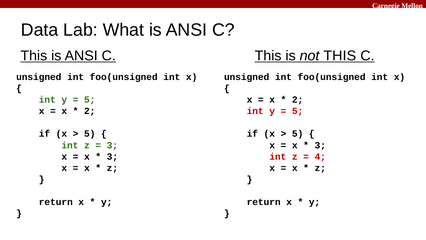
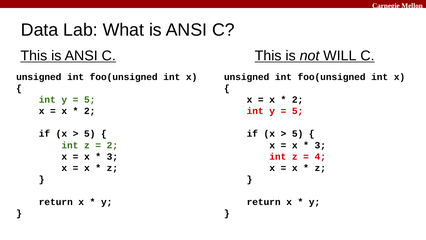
not THIS: THIS -> WILL
3 at (112, 145): 3 -> 2
